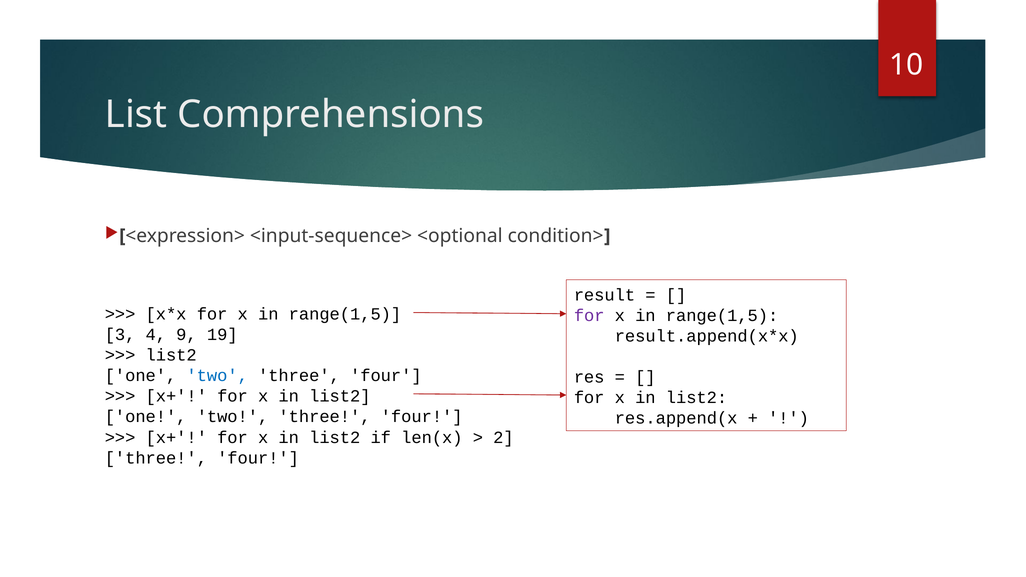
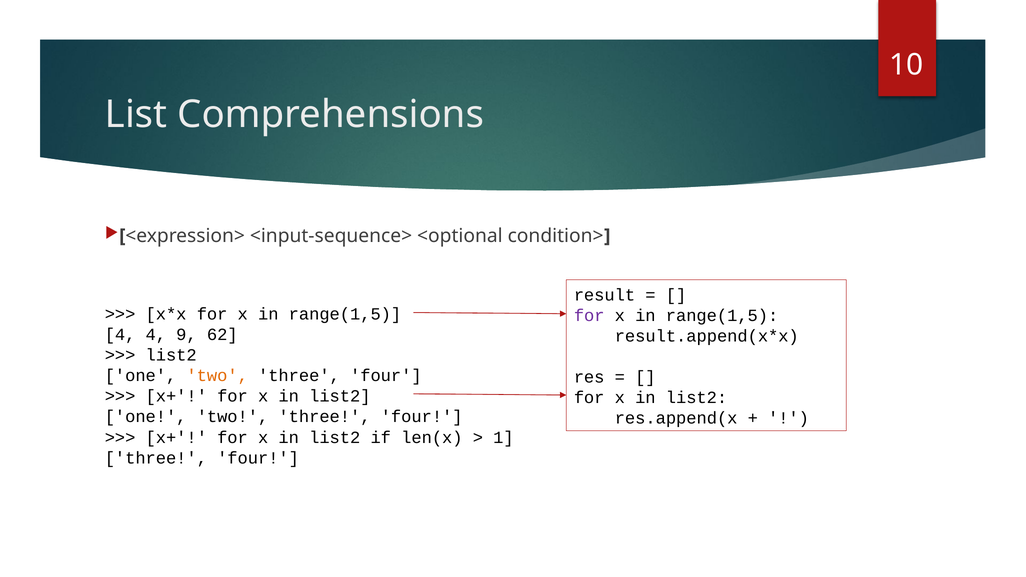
3 at (120, 335): 3 -> 4
19: 19 -> 62
two at (217, 376) colour: blue -> orange
2: 2 -> 1
